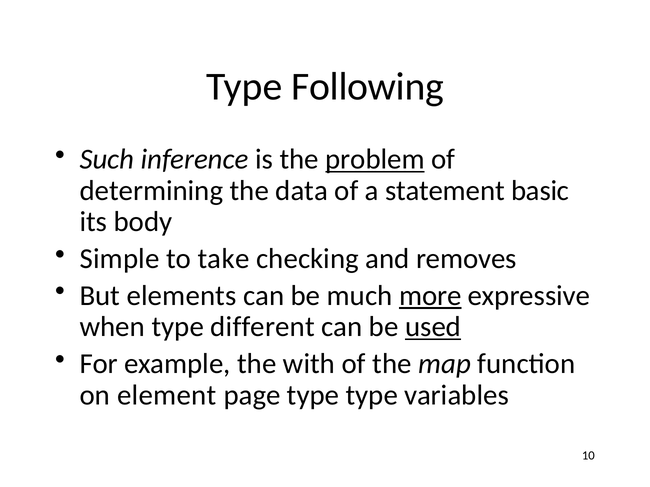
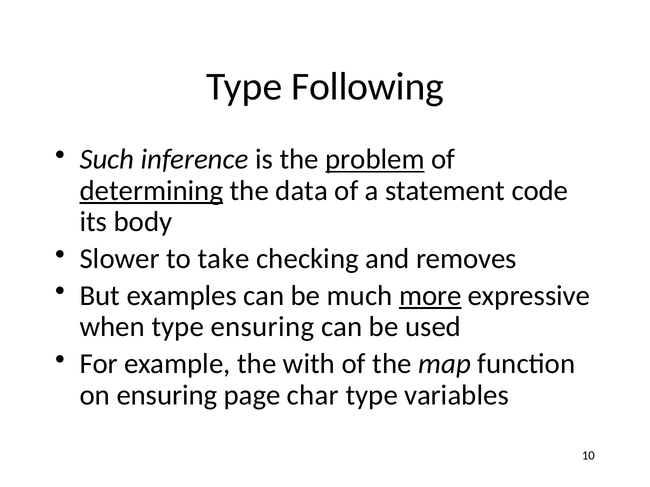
determining underline: none -> present
basic: basic -> code
Simple: Simple -> Slower
elements: elements -> examples
type different: different -> ensuring
used underline: present -> none
on element: element -> ensuring
page type: type -> char
